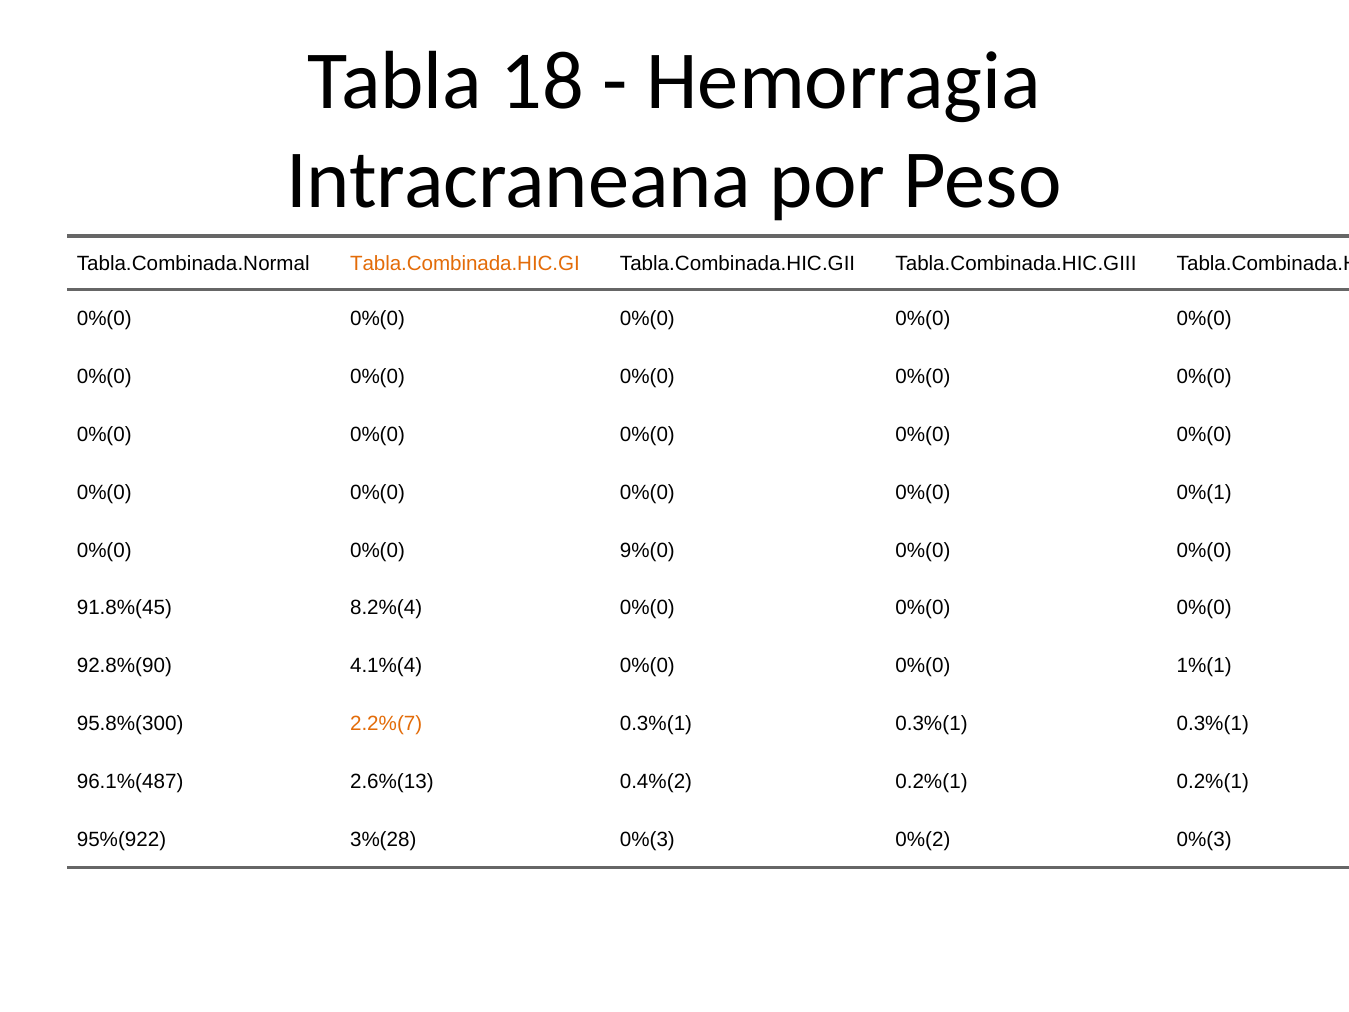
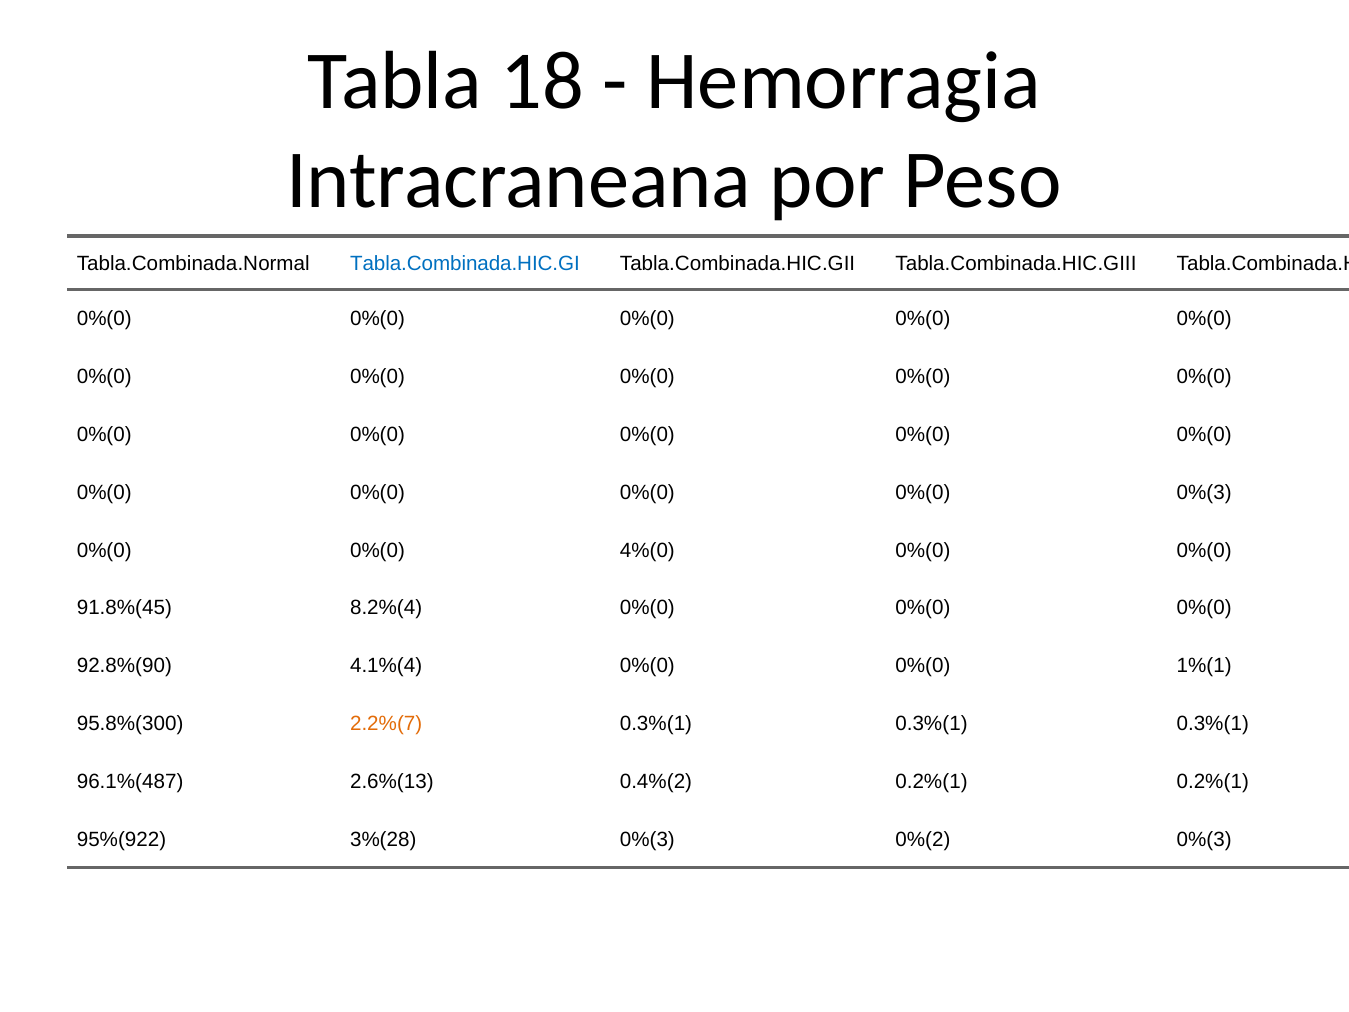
Tabla.Combinada.HIC.GI colour: orange -> blue
0%(0 0%(1: 0%(1 -> 0%(3
9%(0: 9%(0 -> 4%(0
